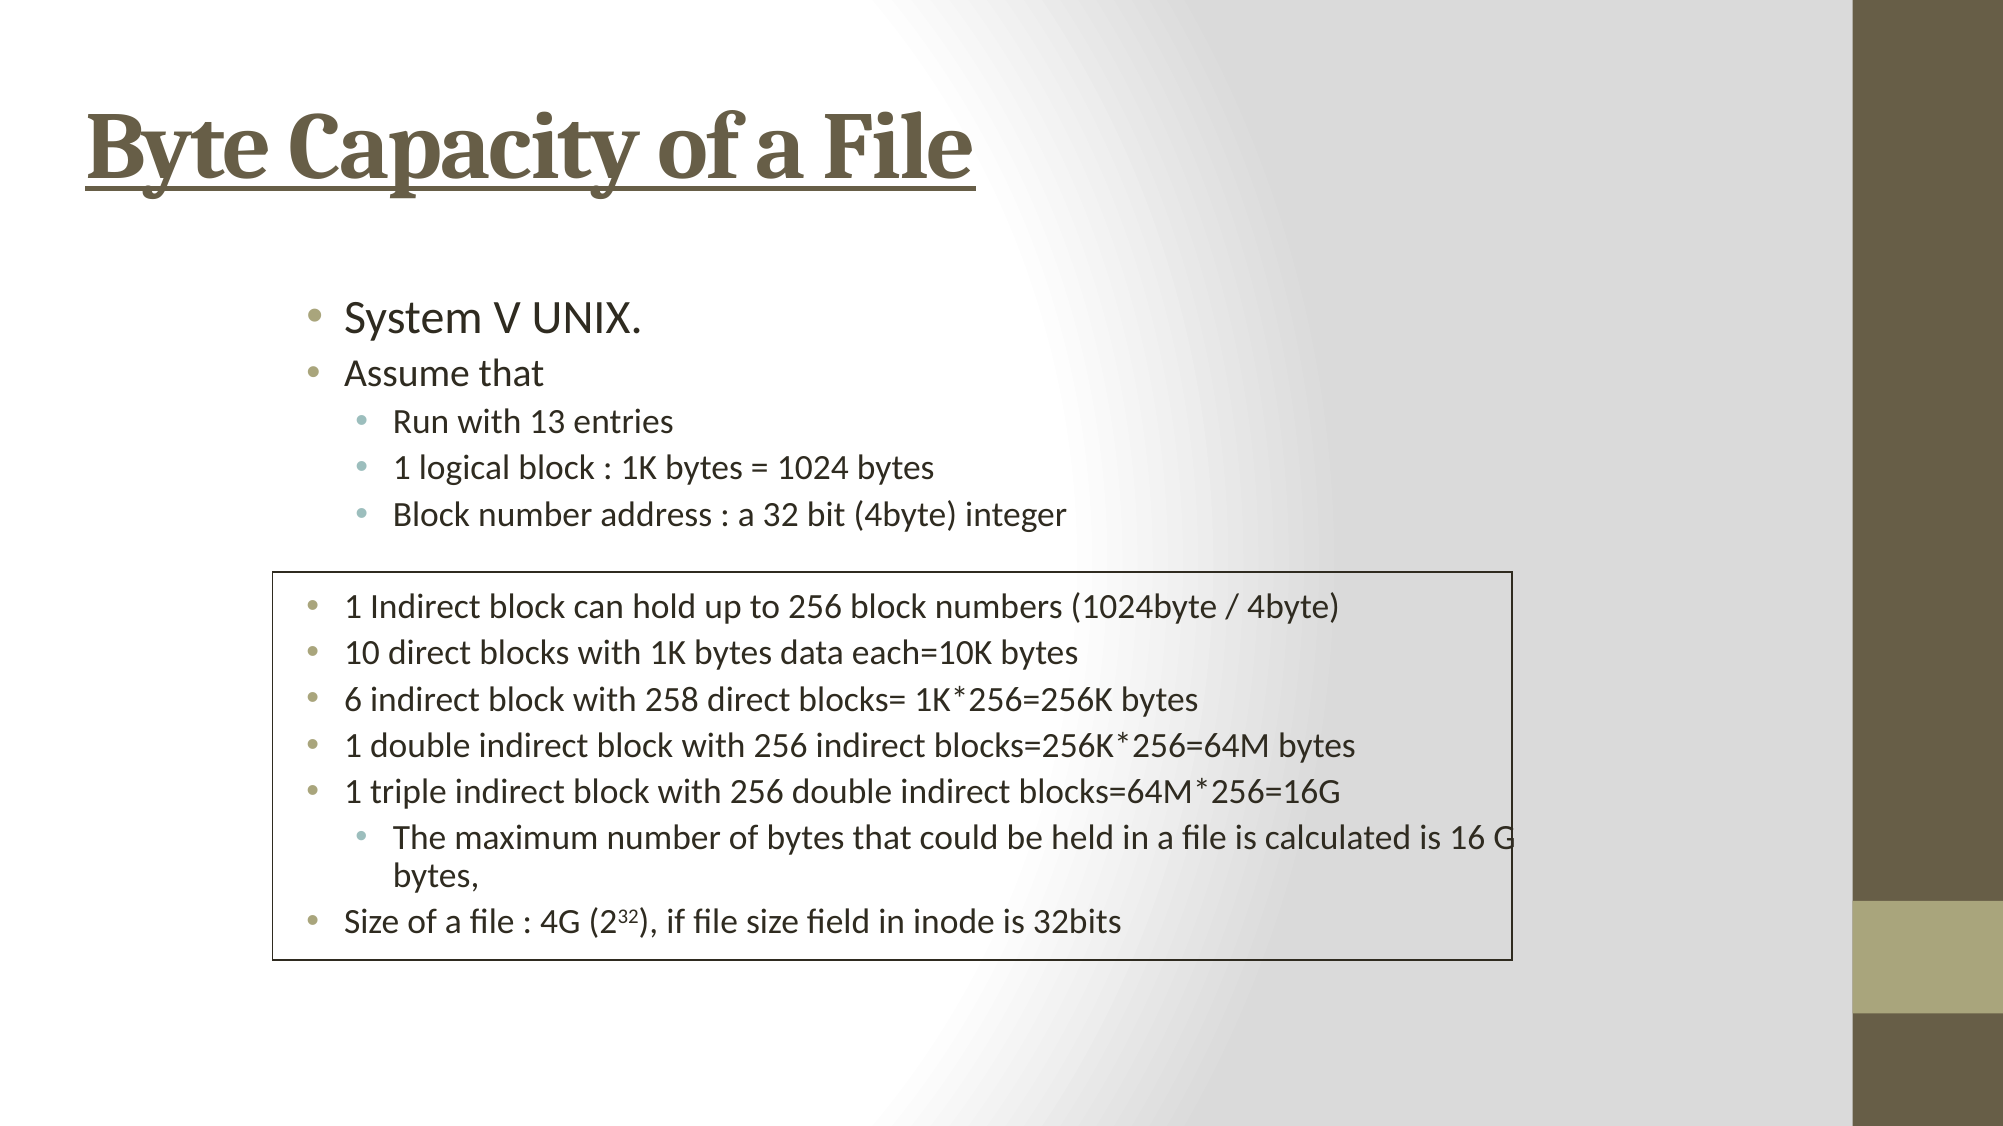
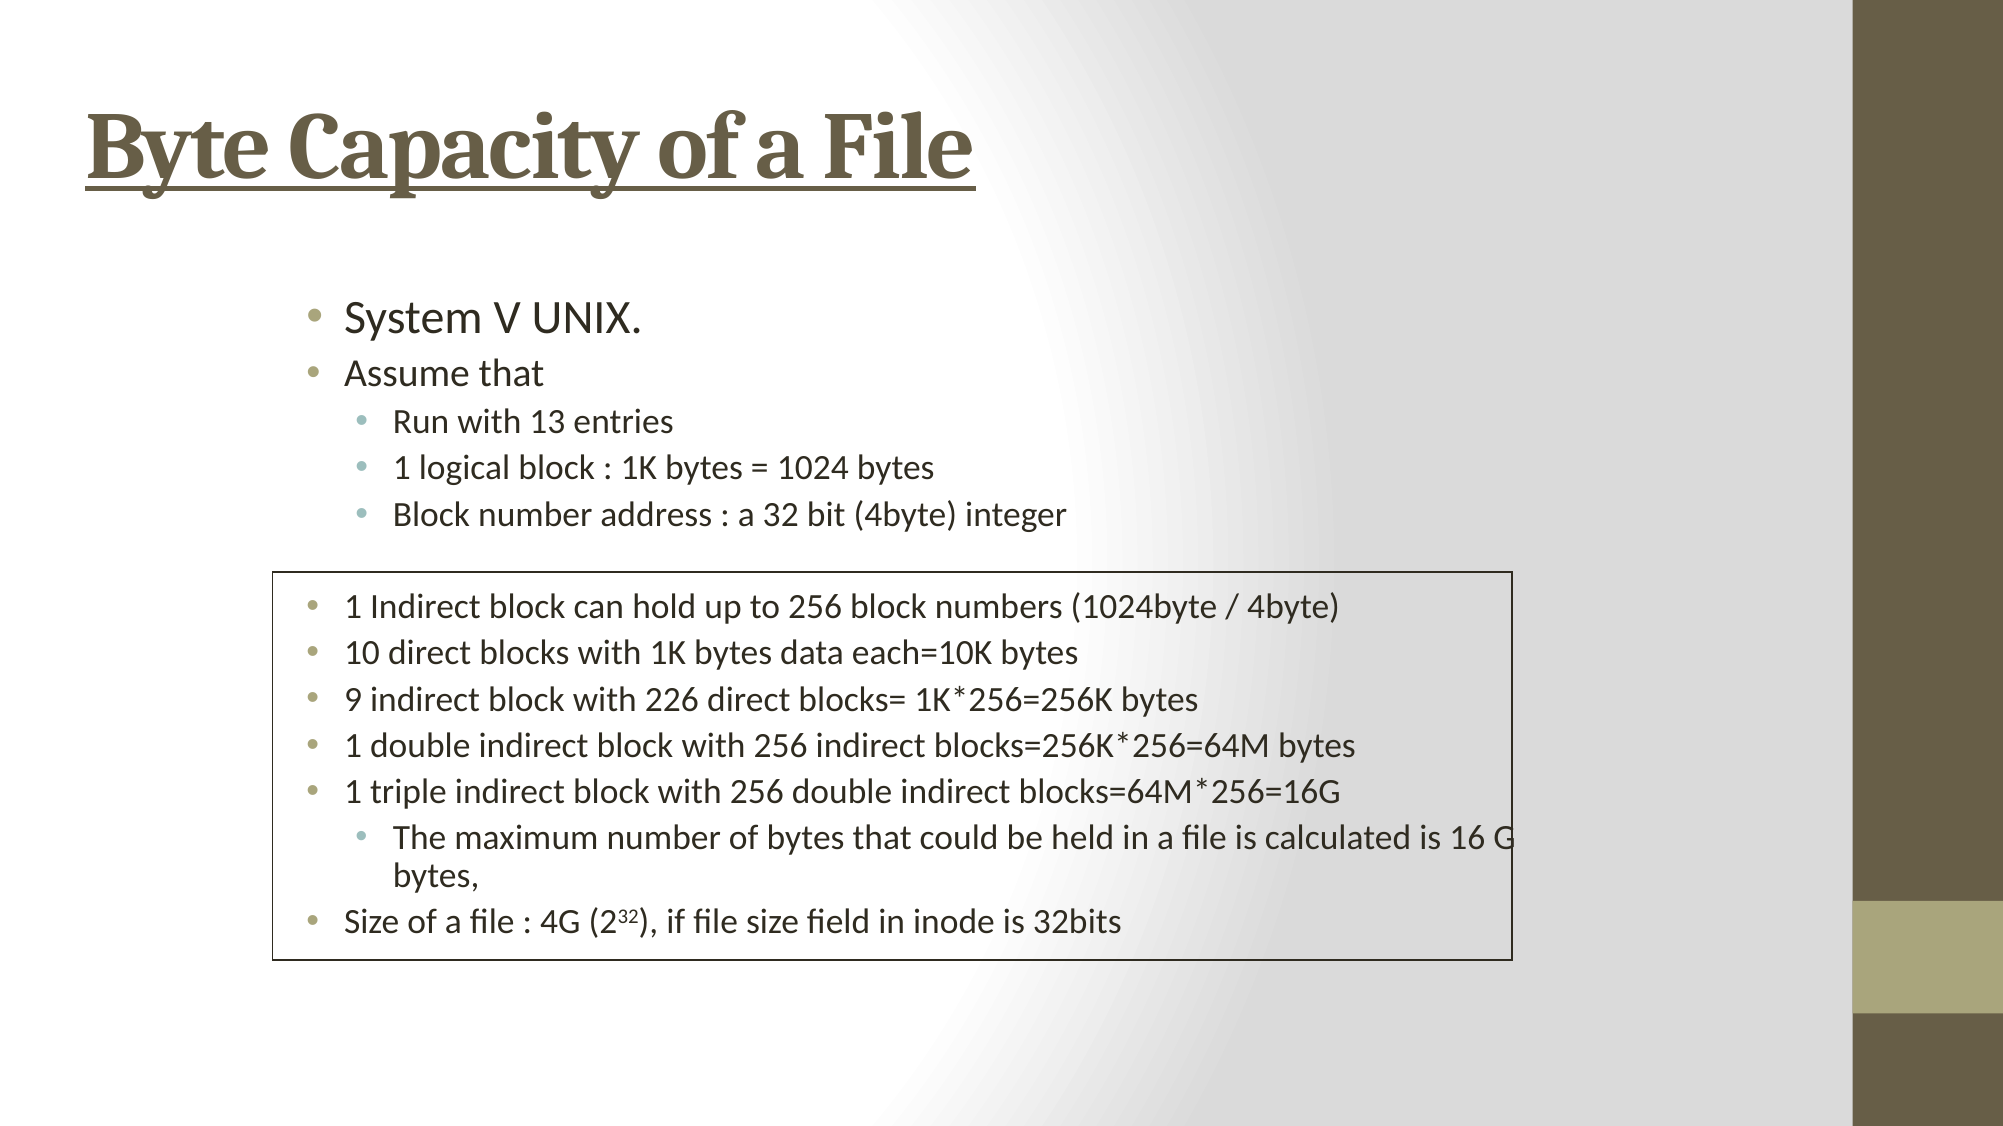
6: 6 -> 9
258: 258 -> 226
